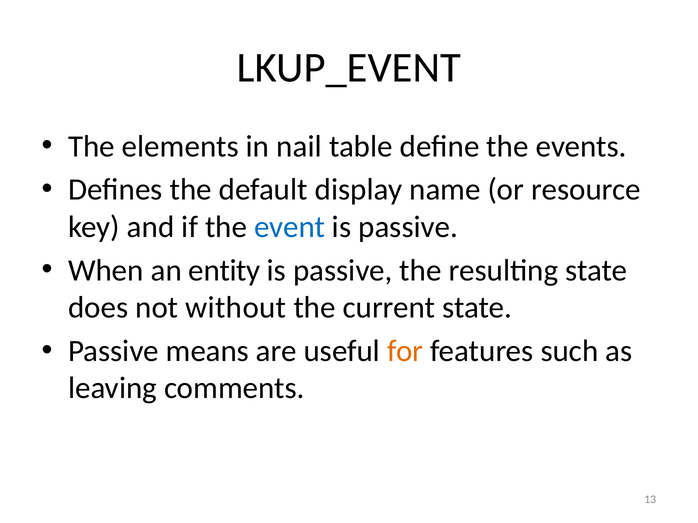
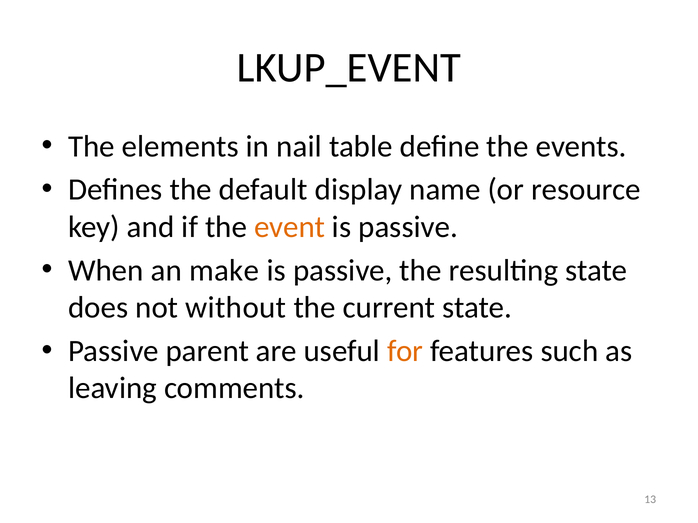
event colour: blue -> orange
entity: entity -> make
means: means -> parent
